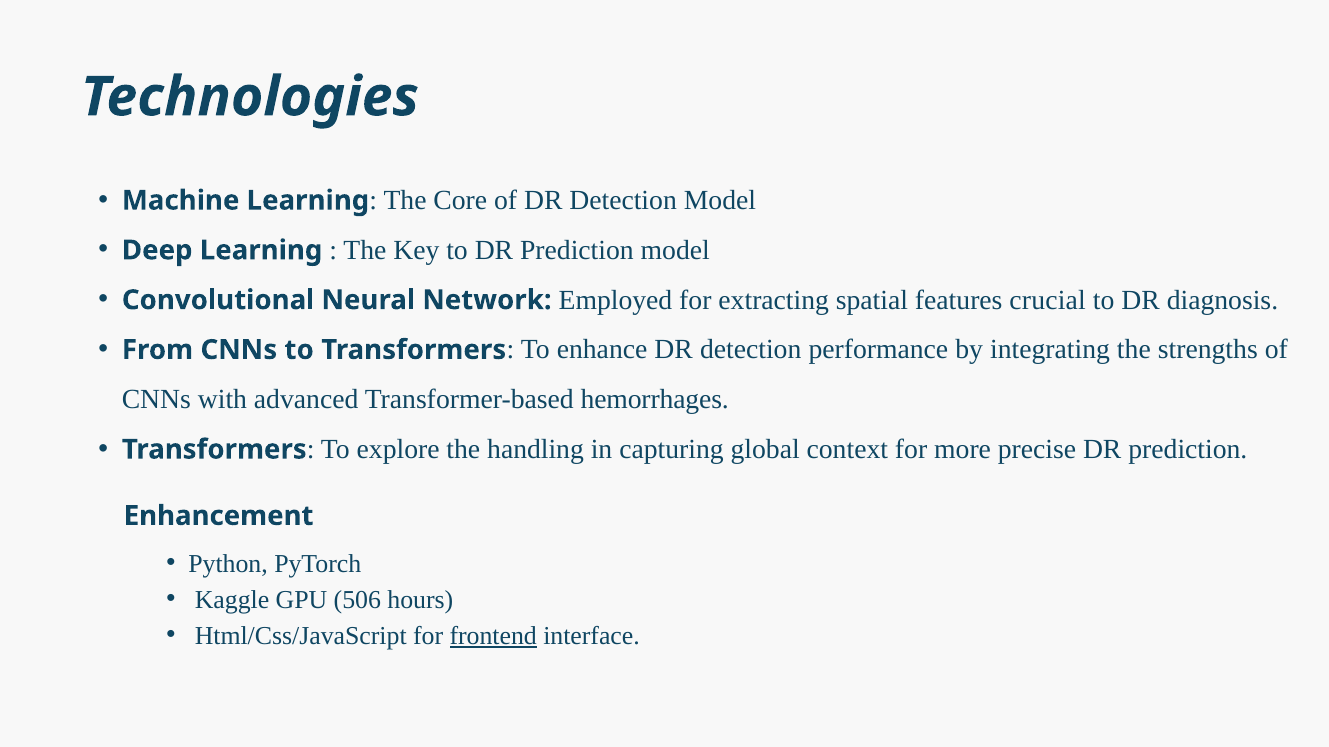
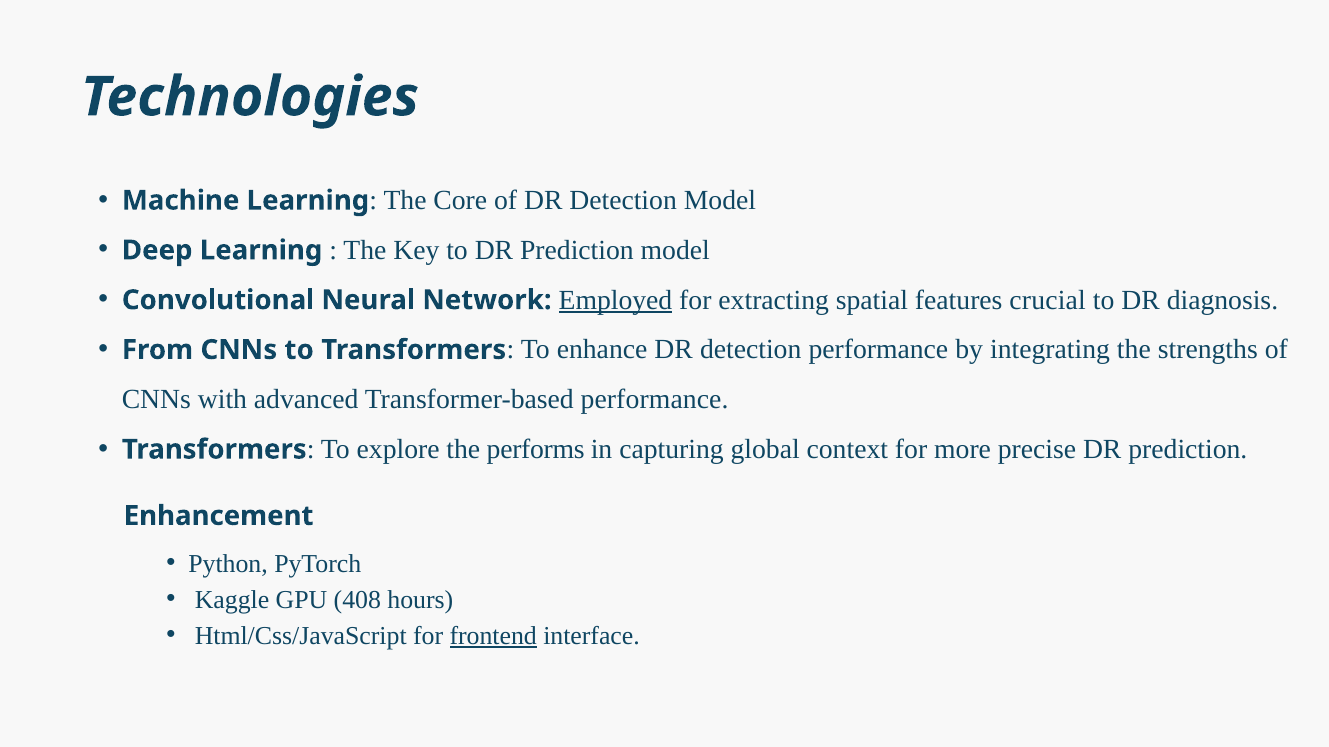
Employed underline: none -> present
Transformer-based hemorrhages: hemorrhages -> performance
handling: handling -> performs
506: 506 -> 408
